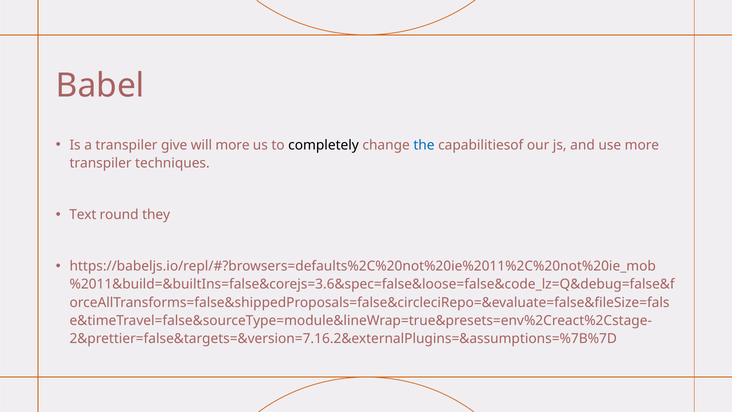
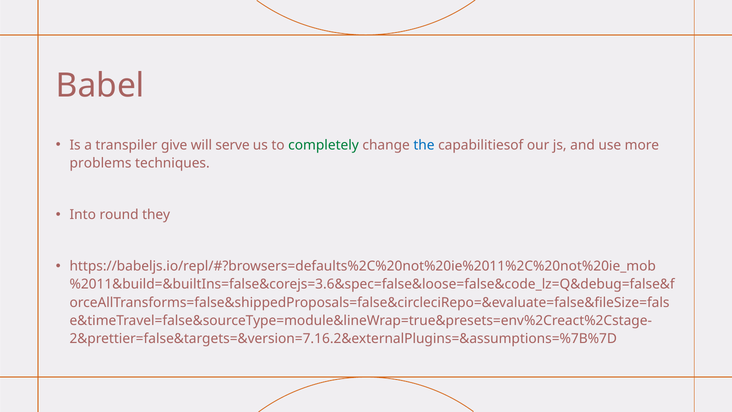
will more: more -> serve
completely colour: black -> green
transpiler at (101, 163): transpiler -> problems
Text: Text -> Into
